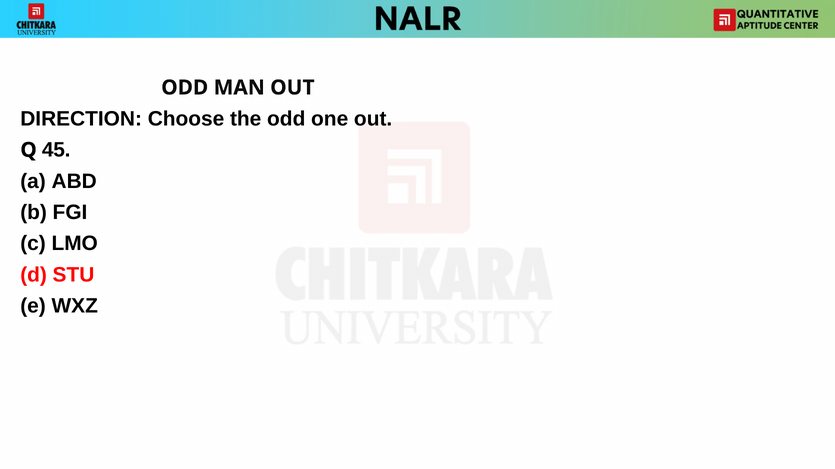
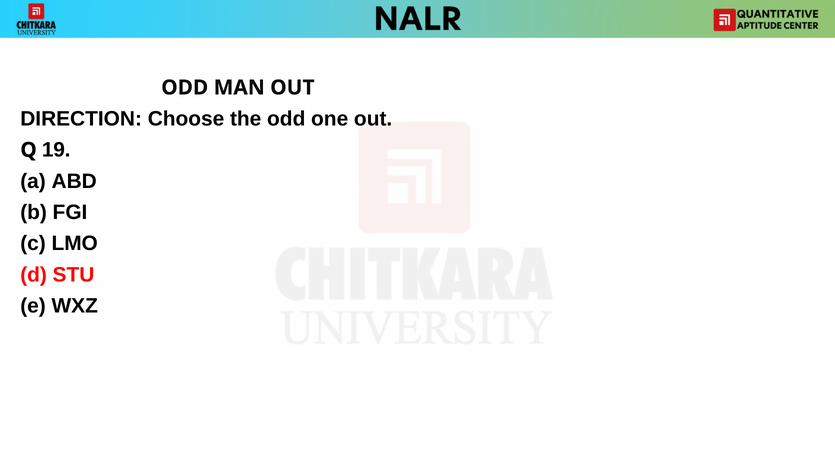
45: 45 -> 19
